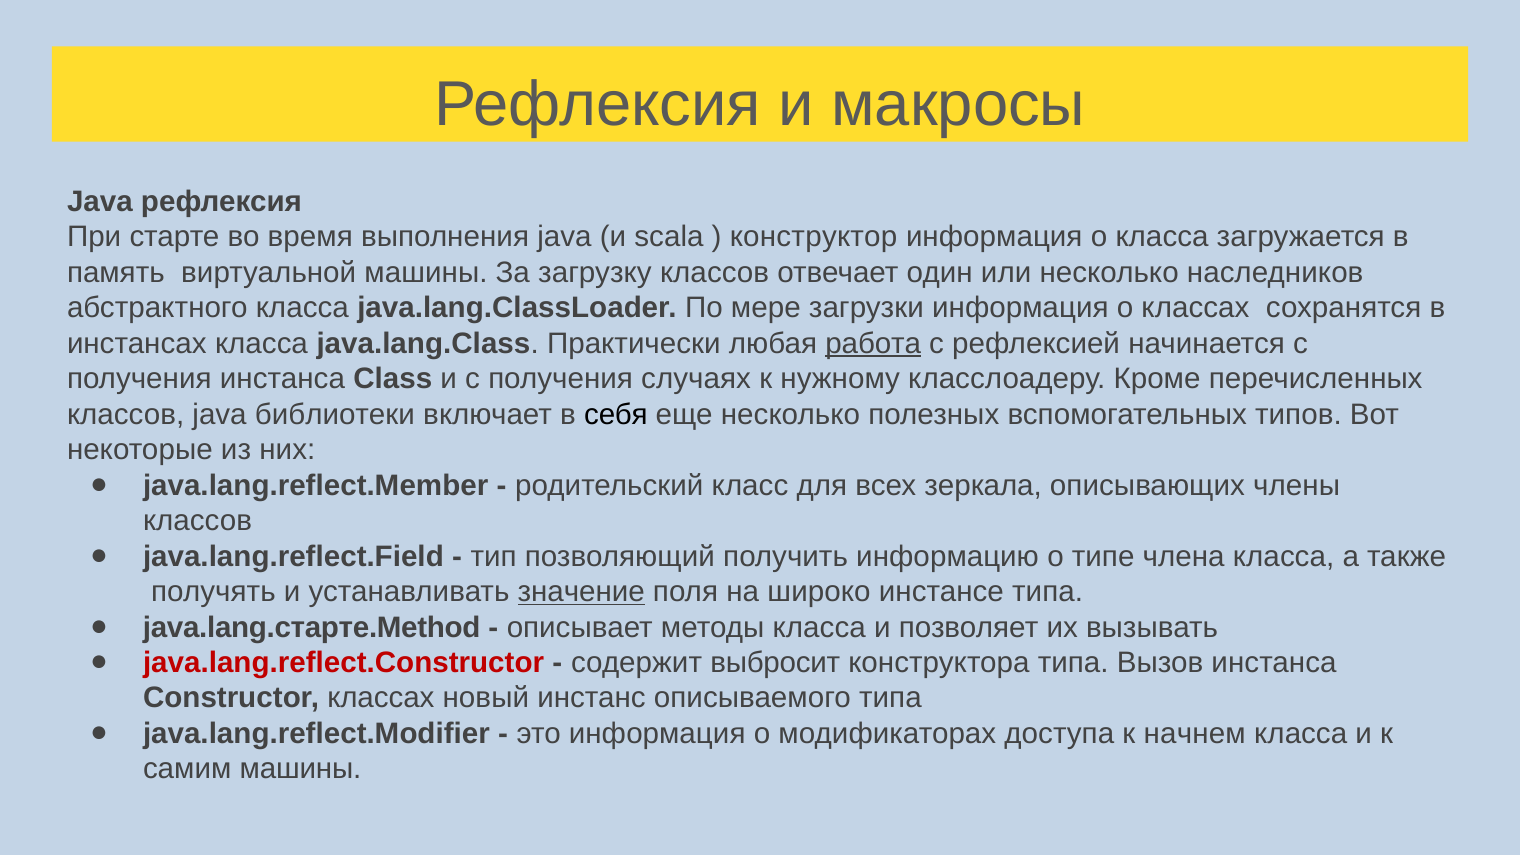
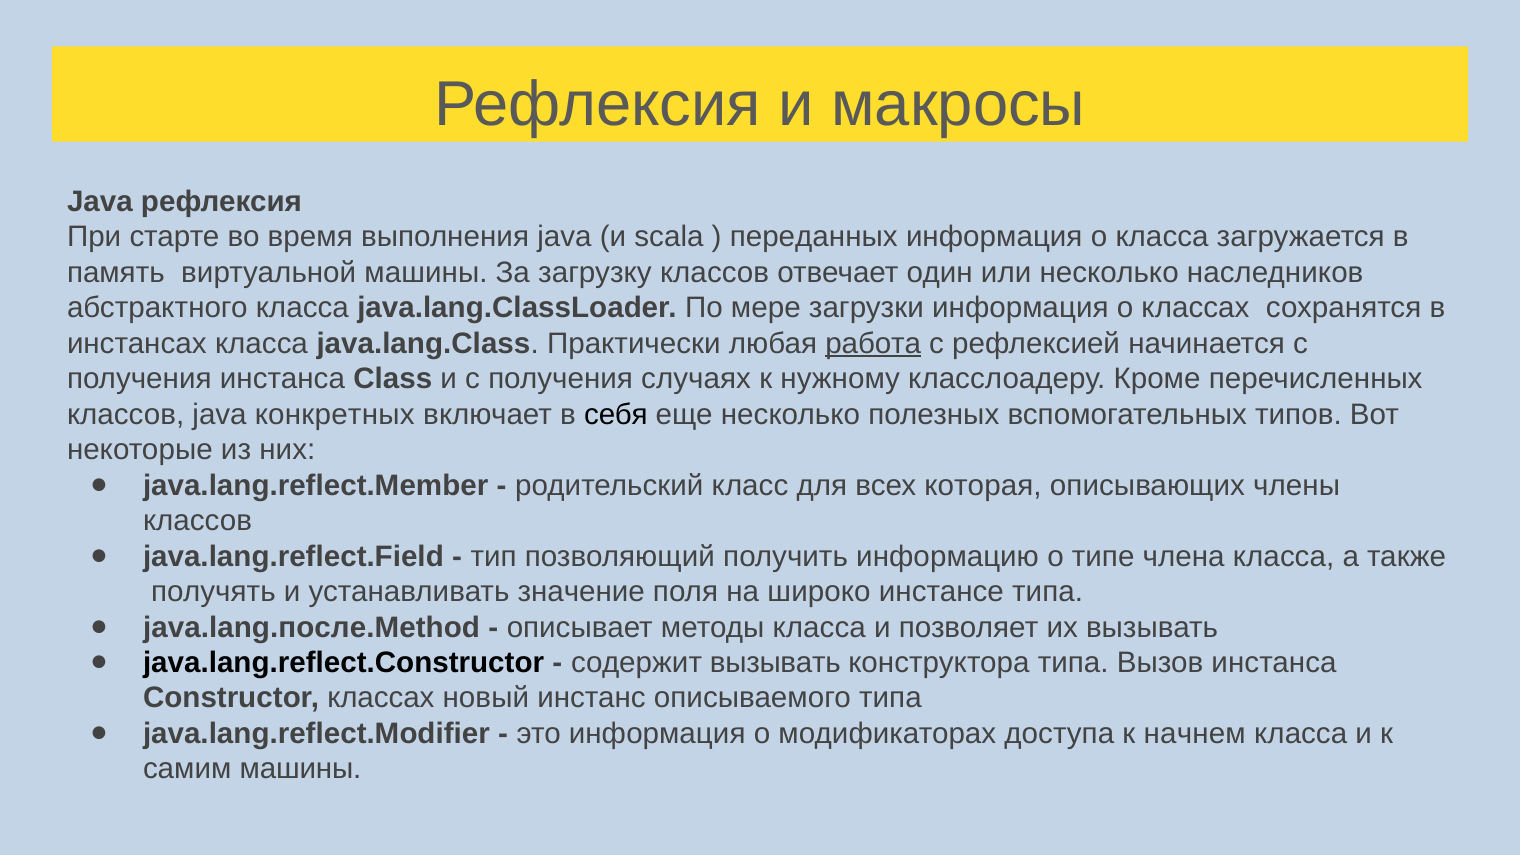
конструктор: конструктор -> переданных
библиотеки: библиотеки -> конкретных
зеркала: зеркала -> которая
значение underline: present -> none
java.lang.старте.Method: java.lang.старте.Method -> java.lang.после.Method
java.lang.reflect.Constructor colour: red -> black
содержит выбросит: выбросит -> вызывать
